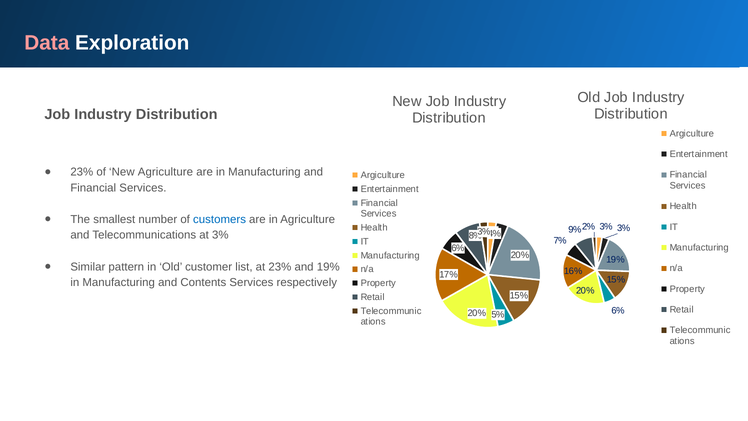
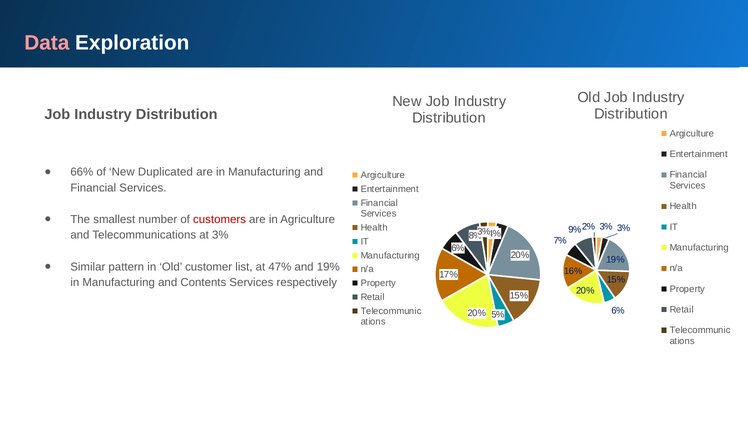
23% at (82, 172): 23% -> 66%
New Agriculture: Agriculture -> Duplicated
customers colour: blue -> red
at 23%: 23% -> 47%
